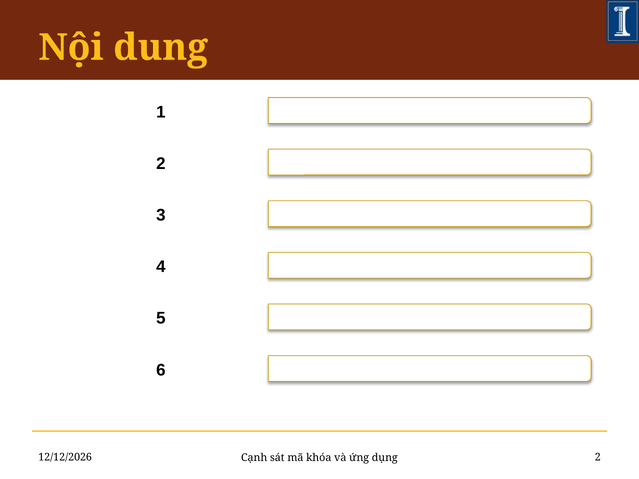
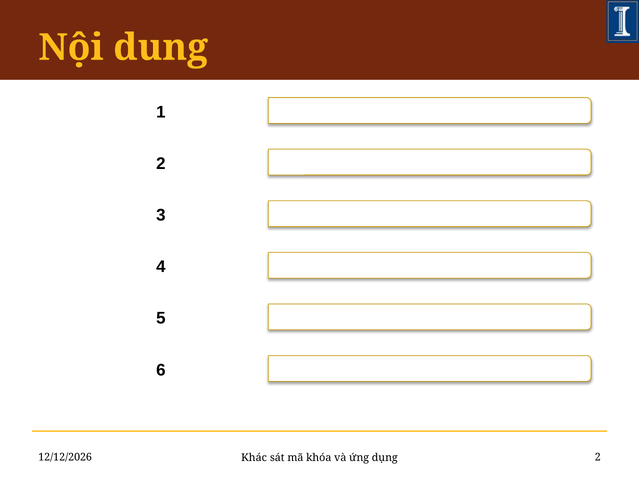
Cạnh: Cạnh -> Khác
